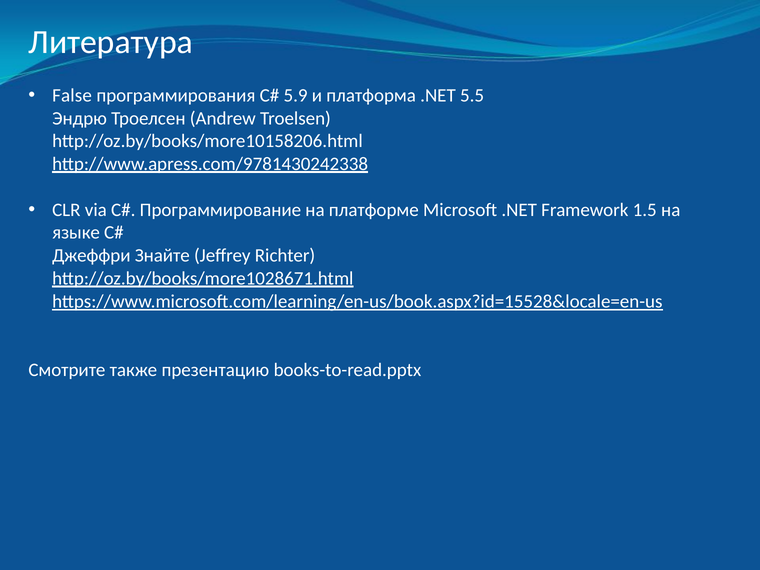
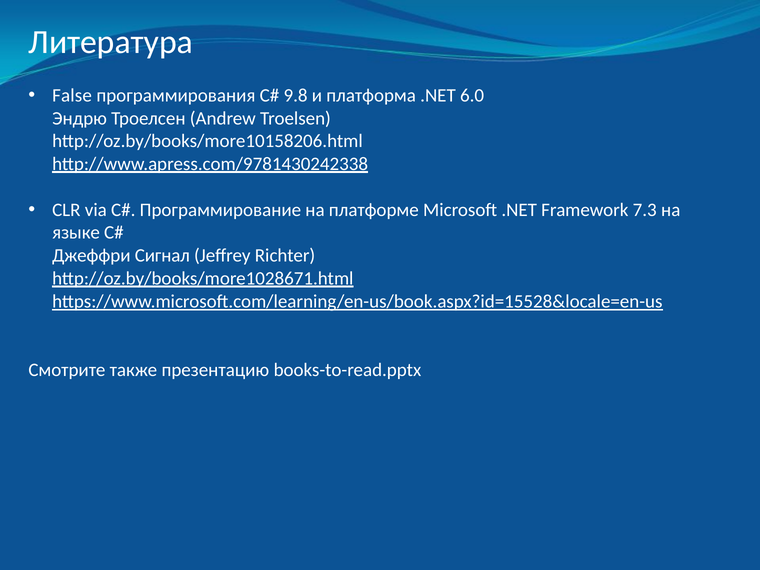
5.9: 5.9 -> 9.8
5.5: 5.5 -> 6.0
1.5: 1.5 -> 7.3
Знайте: Знайте -> Сигнал
